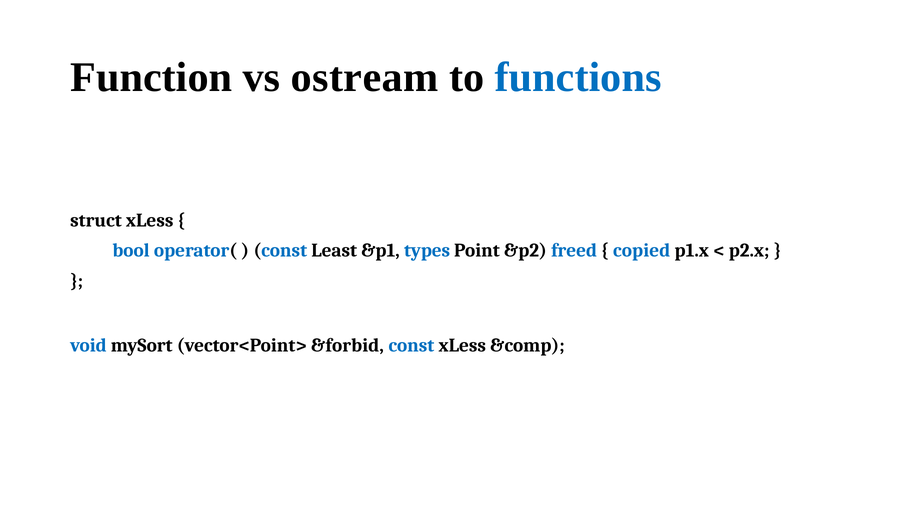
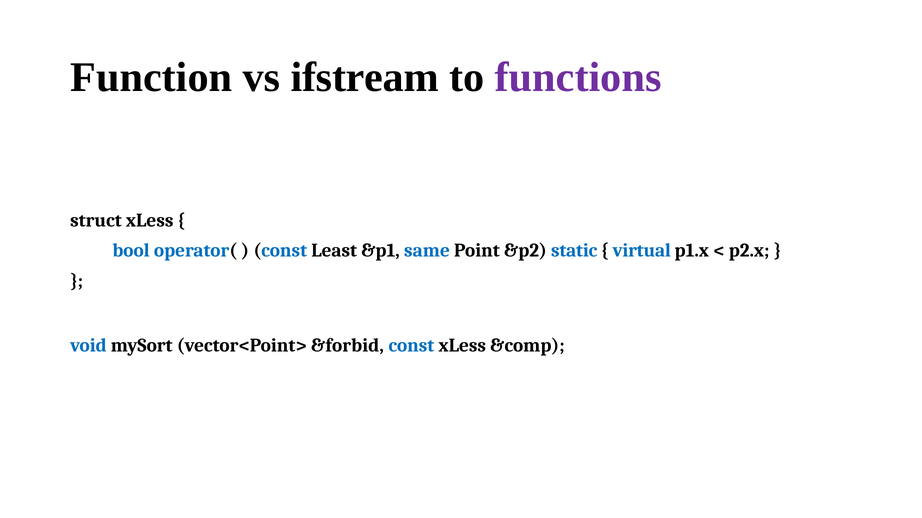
ostream: ostream -> ifstream
functions colour: blue -> purple
types: types -> same
freed: freed -> static
copied: copied -> virtual
